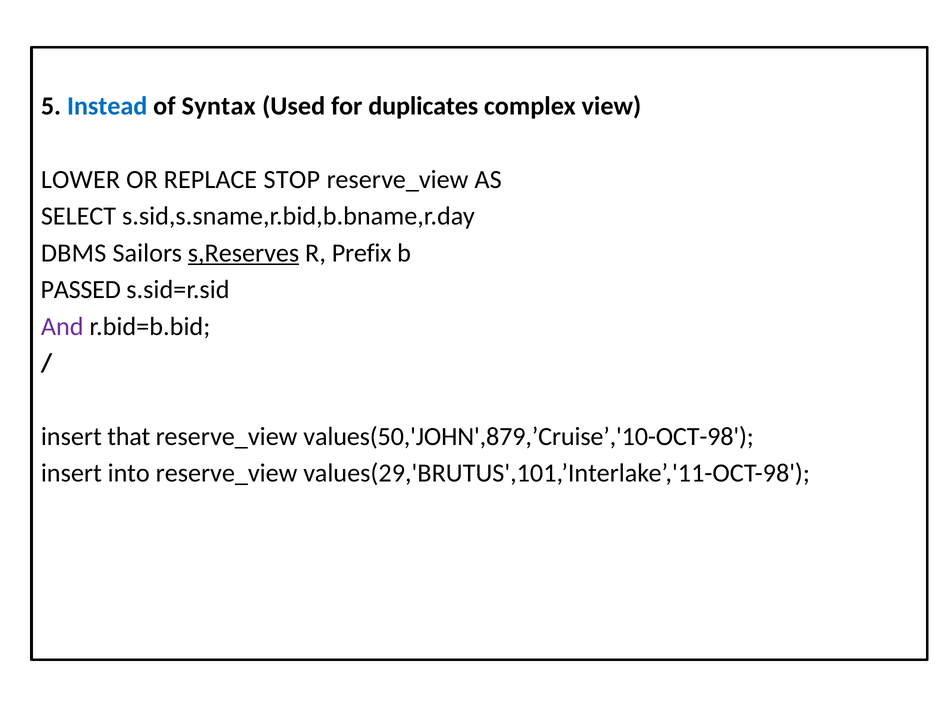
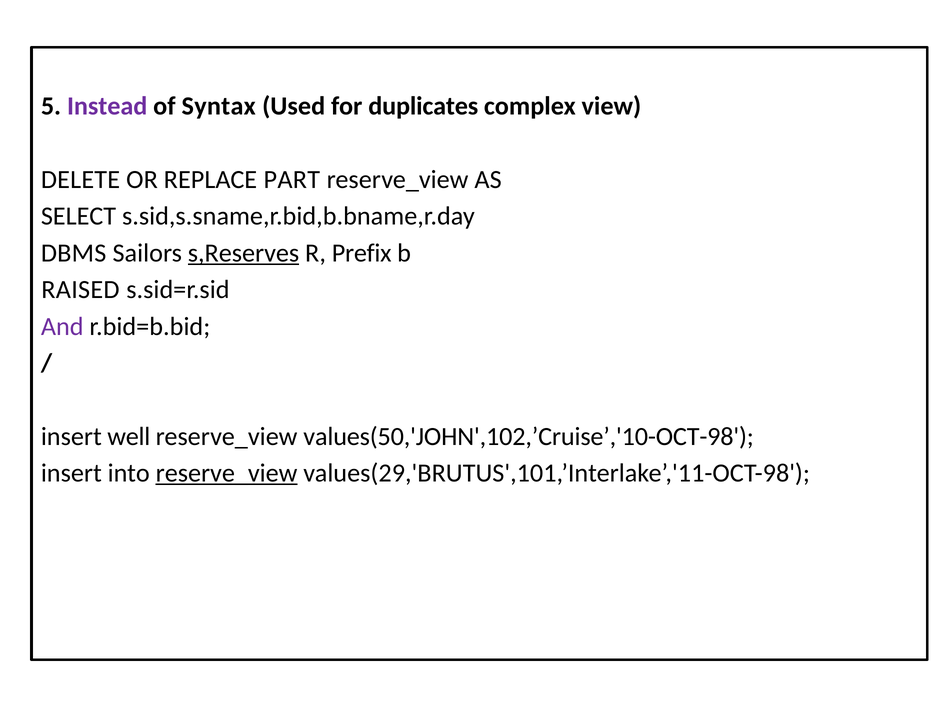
Instead colour: blue -> purple
LOWER: LOWER -> DELETE
STOP: STOP -> PART
PASSED: PASSED -> RAISED
that: that -> well
values(50,'JOHN',879,’Cruise’,'10-OCT-98: values(50,'JOHN',879,’Cruise’,'10-OCT-98 -> values(50,'JOHN',102,’Cruise’,'10-OCT-98
reserve_view at (227, 473) underline: none -> present
